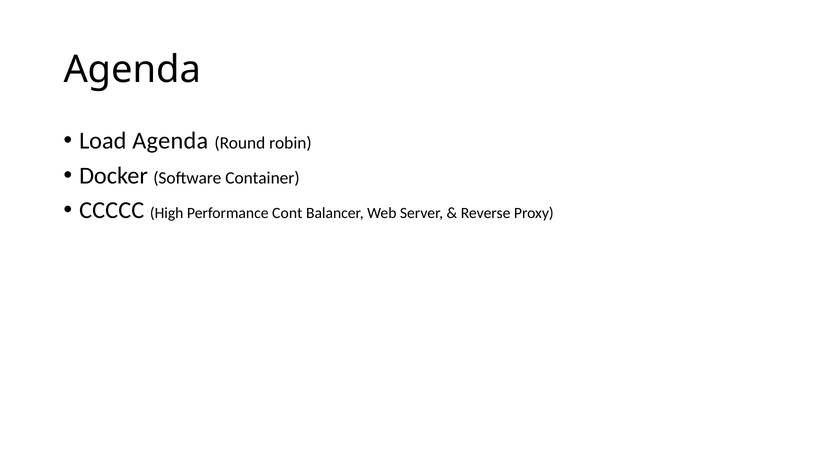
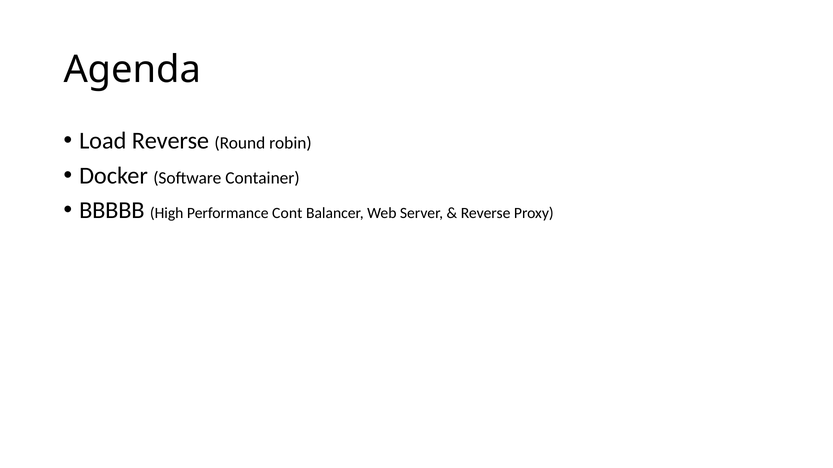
Load Agenda: Agenda -> Reverse
CCCCC: CCCCC -> BBBBB
